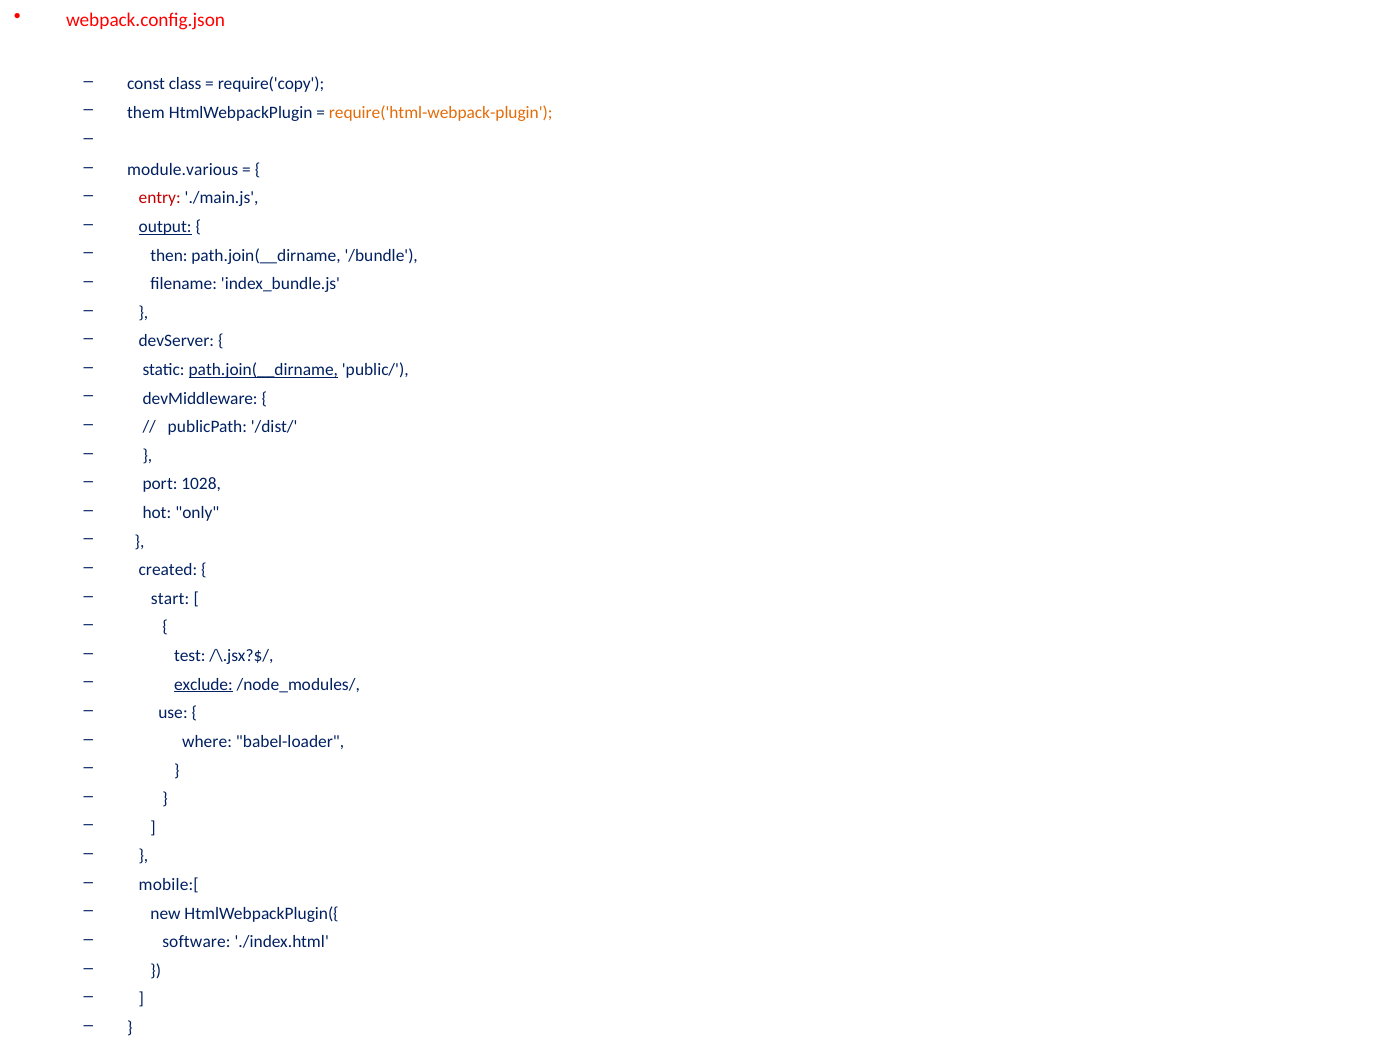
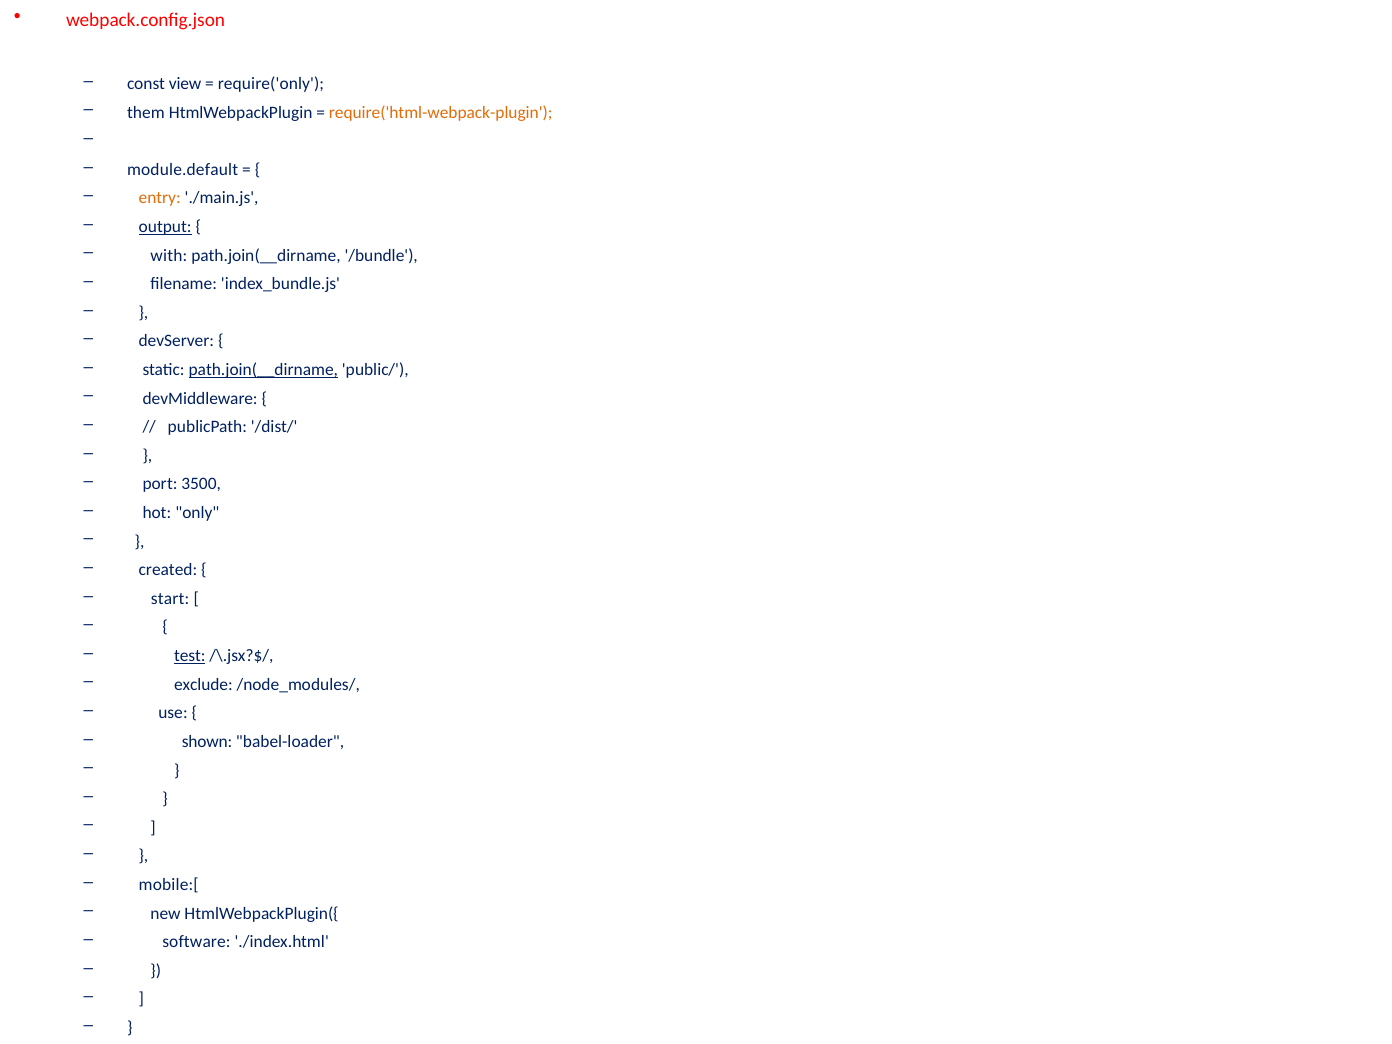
class: class -> view
require('copy: require('copy -> require('only
module.various: module.various -> module.default
entry colour: red -> orange
then: then -> with
1028: 1028 -> 3500
test underline: none -> present
exclude underline: present -> none
where: where -> shown
